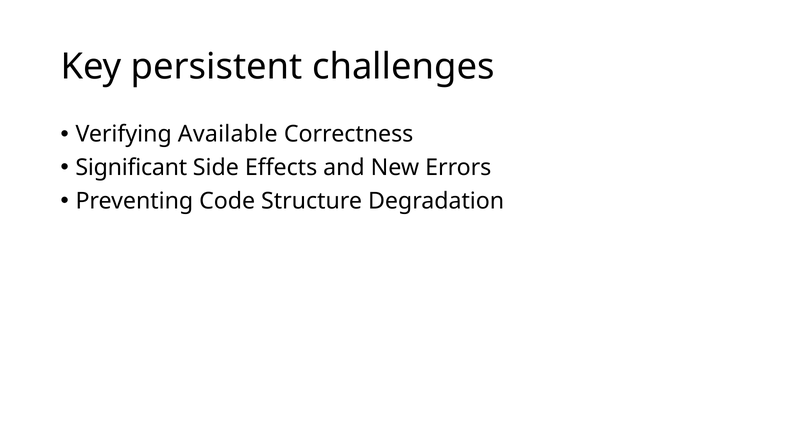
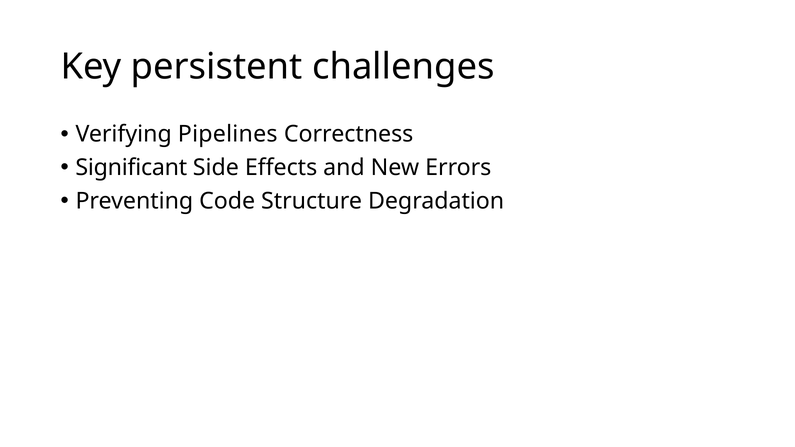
Available: Available -> Pipelines
